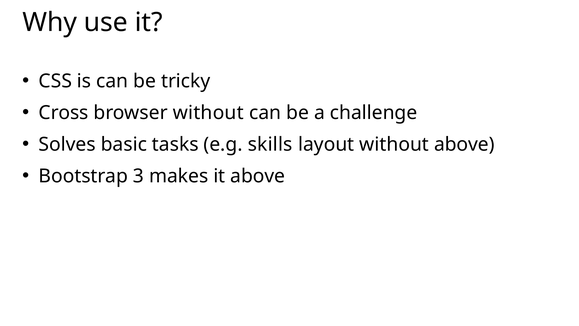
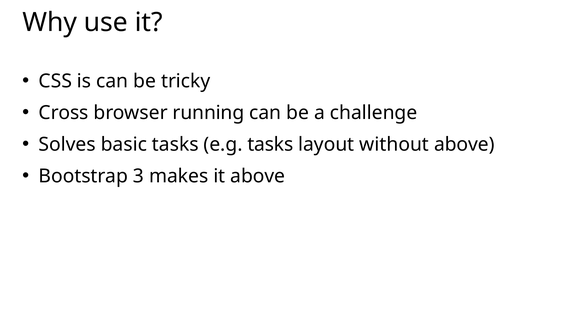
browser without: without -> running
e.g skills: skills -> tasks
